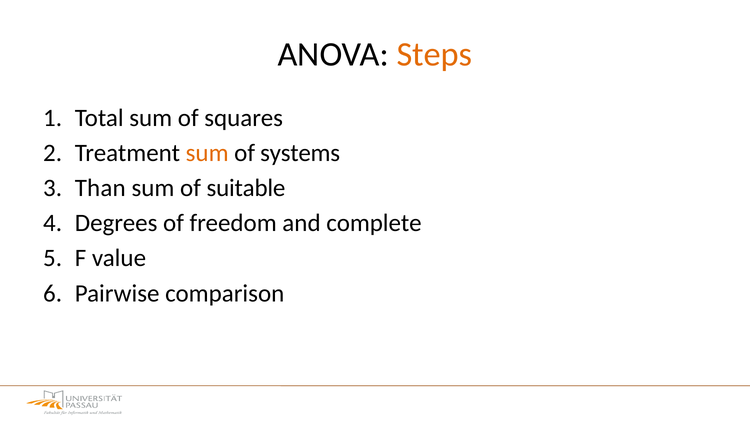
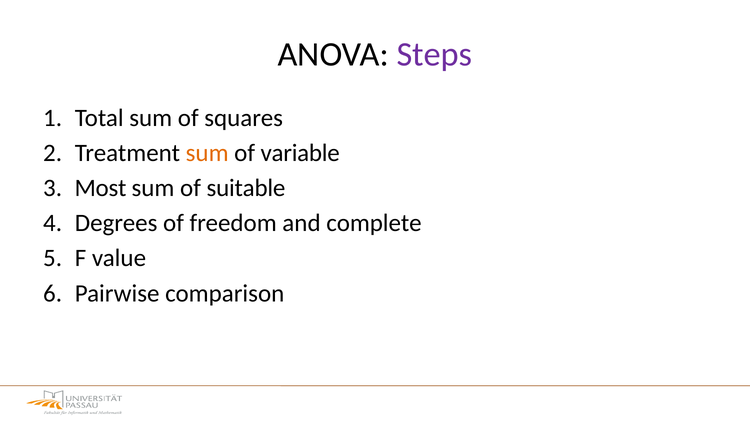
Steps colour: orange -> purple
systems: systems -> variable
Than: Than -> Most
